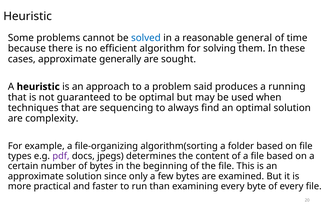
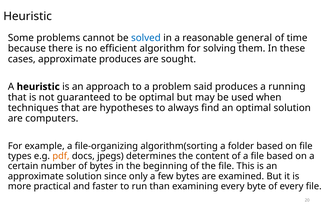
approximate generally: generally -> produces
sequencing: sequencing -> hypotheses
complexity: complexity -> computers
pdf colour: purple -> orange
